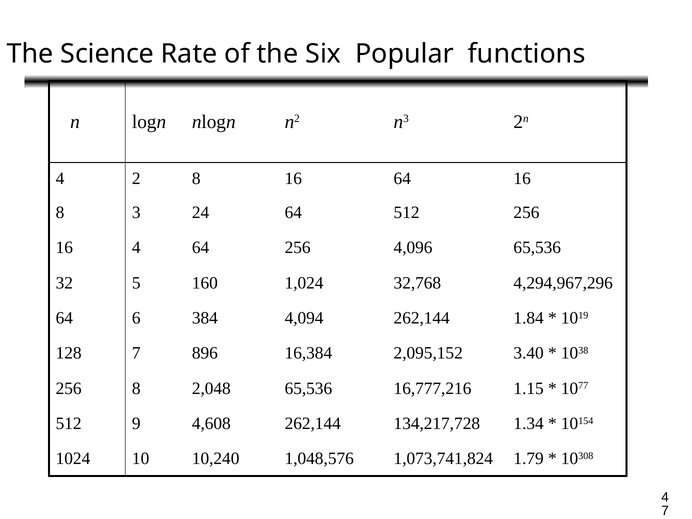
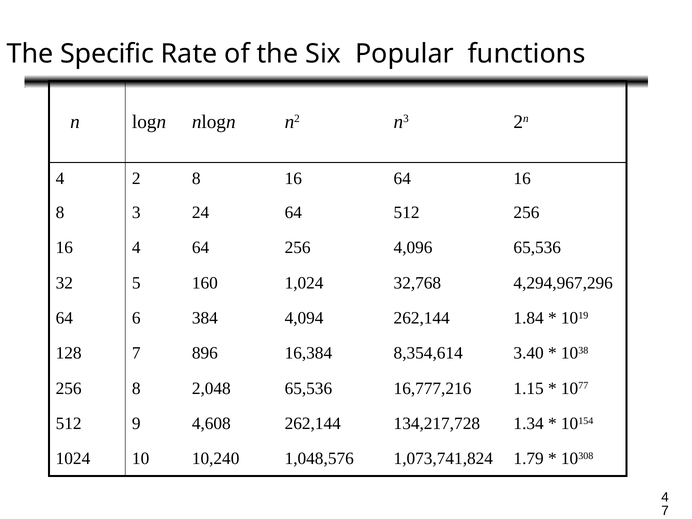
Science: Science -> Specific
2,095,152: 2,095,152 -> 8,354,614
